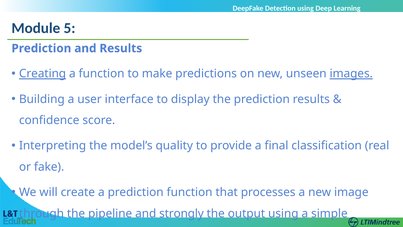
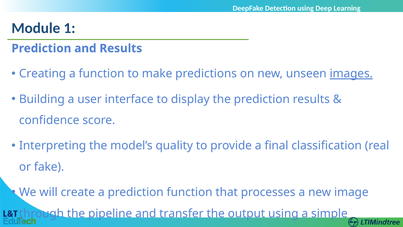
5: 5 -> 1
Creating underline: present -> none
strongly: strongly -> transfer
